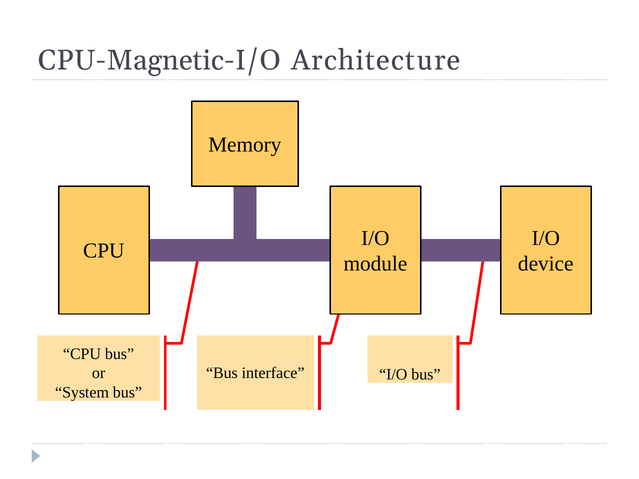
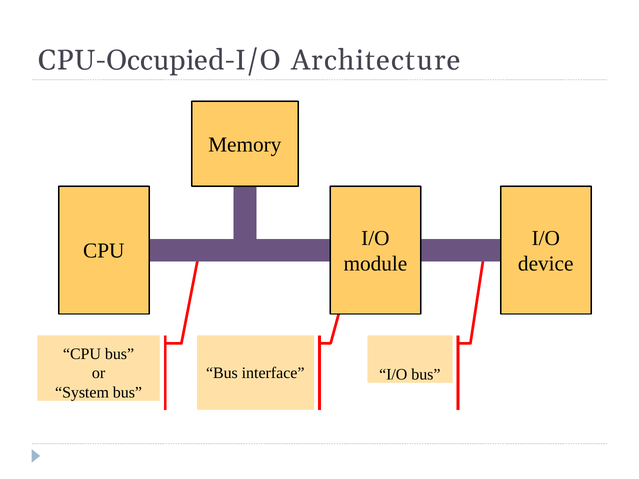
CPU-Magnetic-I/O: CPU-Magnetic-I/O -> CPU-Occupied-I/O
